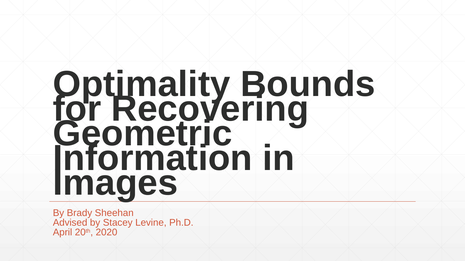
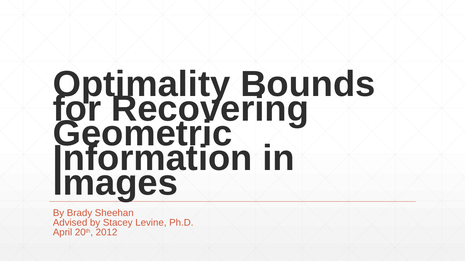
2020: 2020 -> 2012
